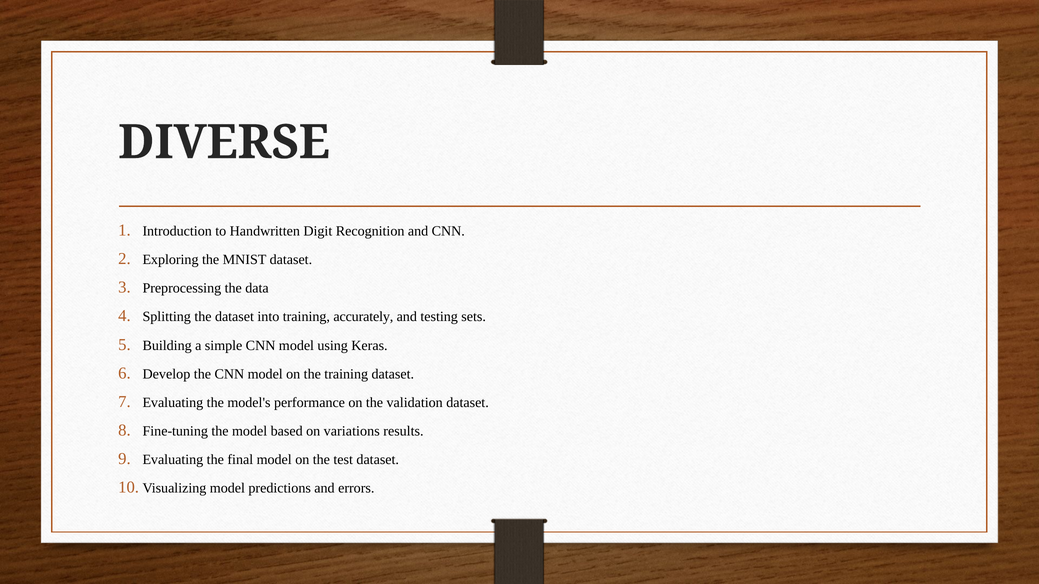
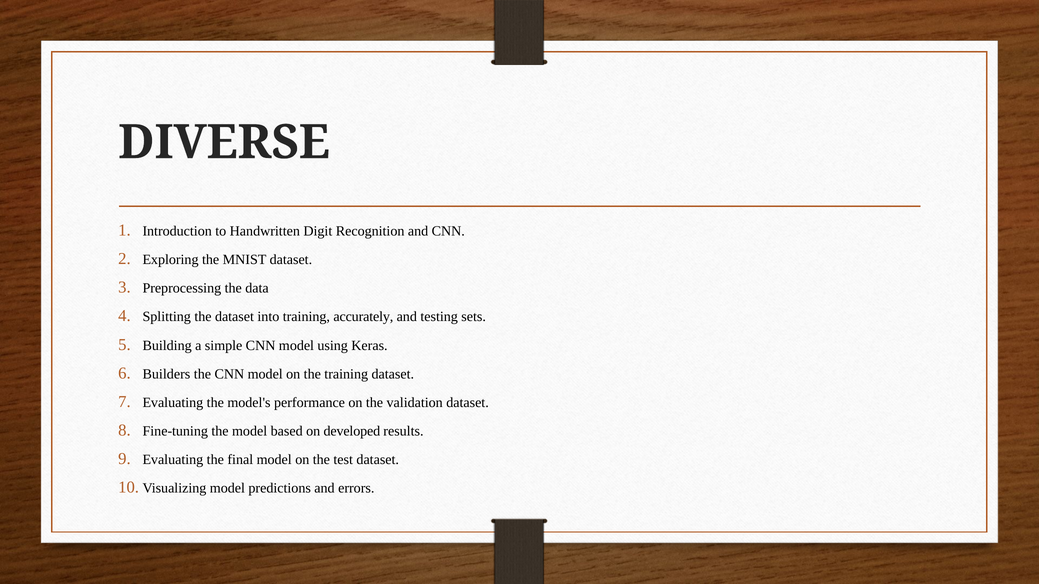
Develop: Develop -> Builders
variations: variations -> developed
